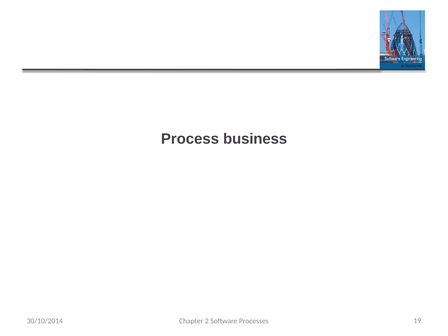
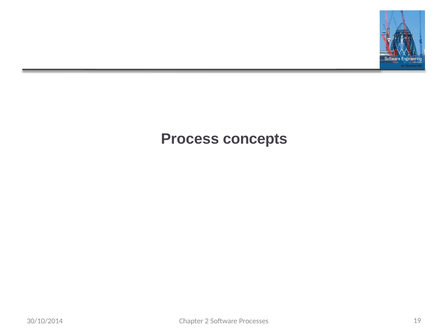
business: business -> concepts
